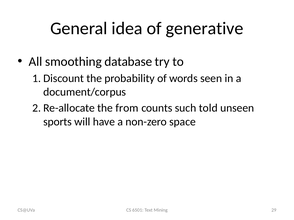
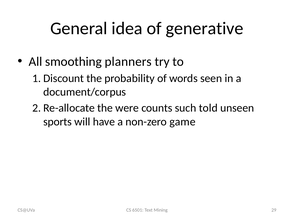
database: database -> planners
from: from -> were
space: space -> game
